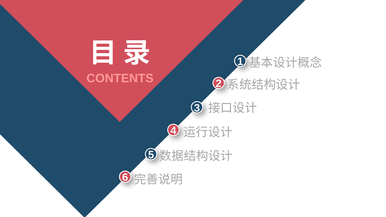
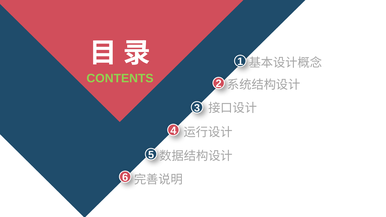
CONTENTS colour: pink -> light green
